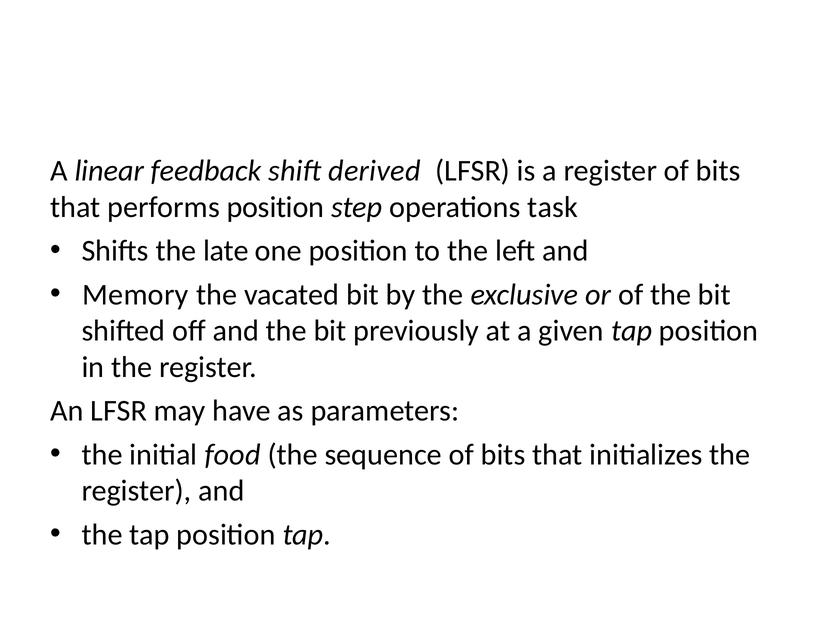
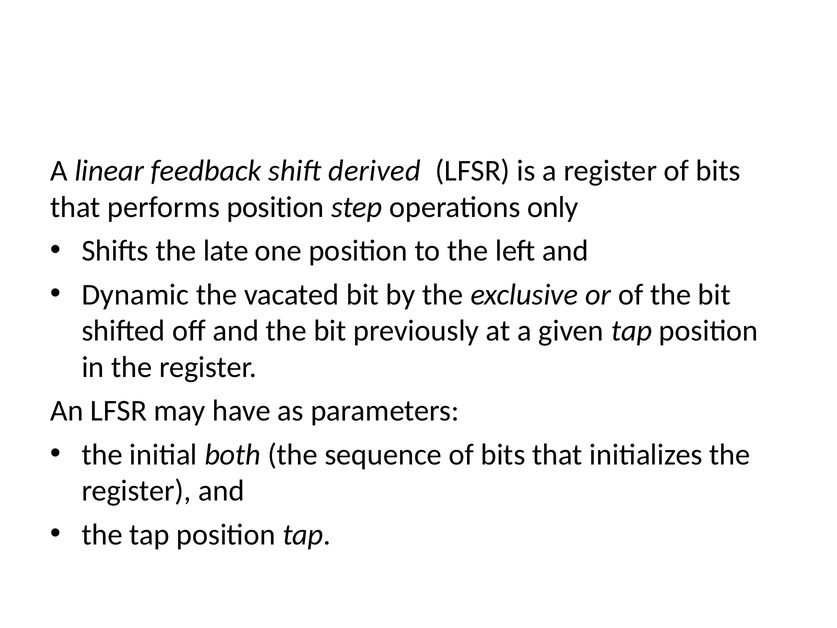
task: task -> only
Memory: Memory -> Dynamic
food: food -> both
